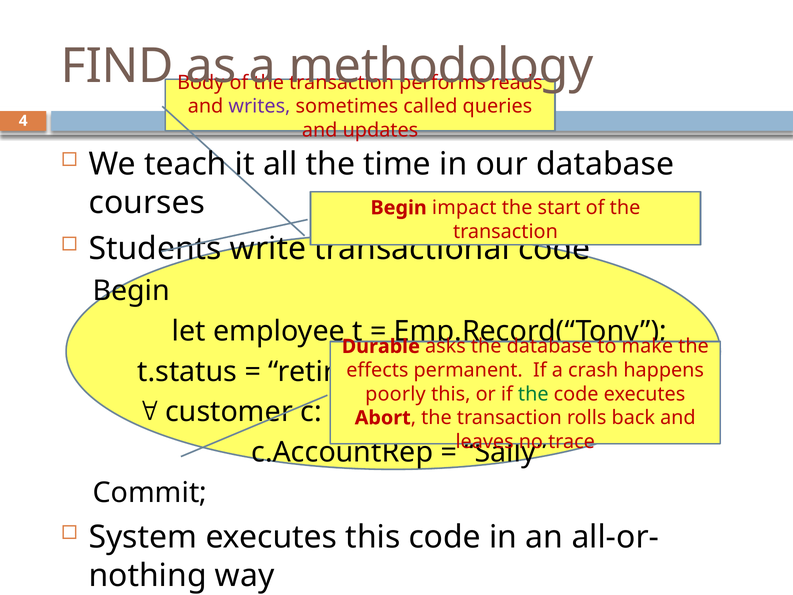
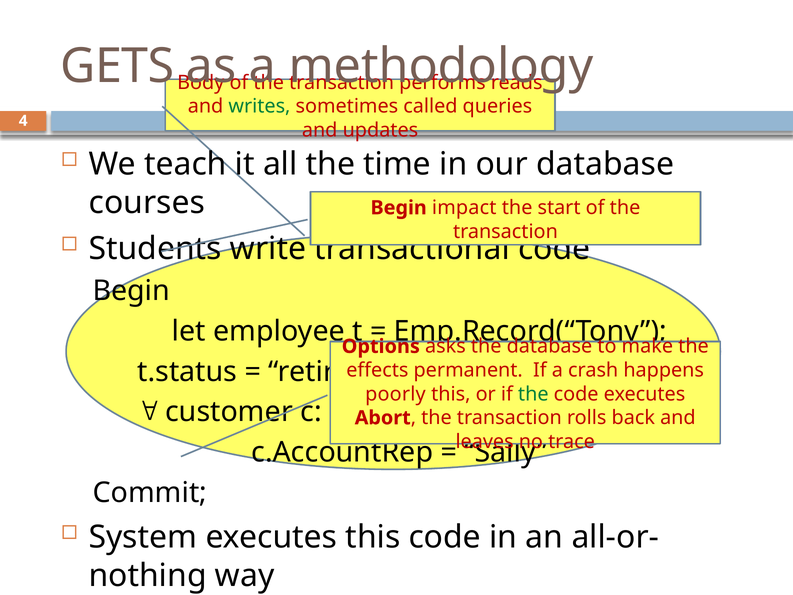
FIND: FIND -> GETS
writes colour: purple -> green
Durable: Durable -> Options
